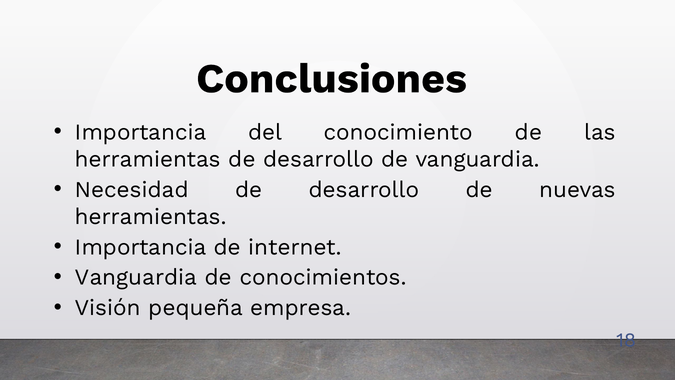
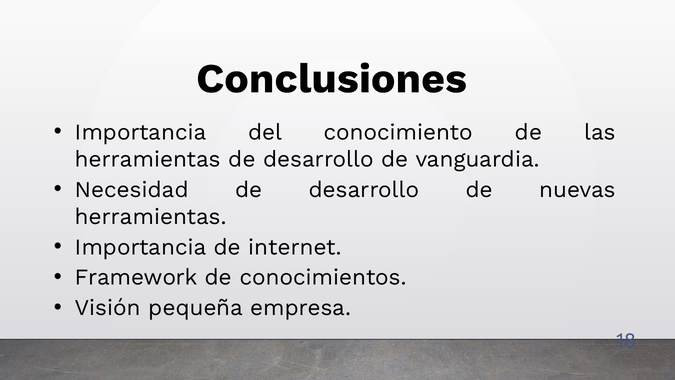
Vanguardia at (136, 277): Vanguardia -> Framework
